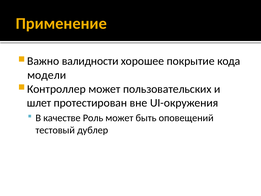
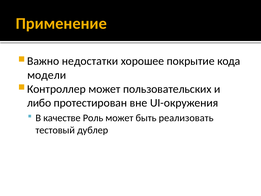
валидности: валидности -> недостатки
шлет: шлет -> либо
оповещений: оповещений -> реализовать
